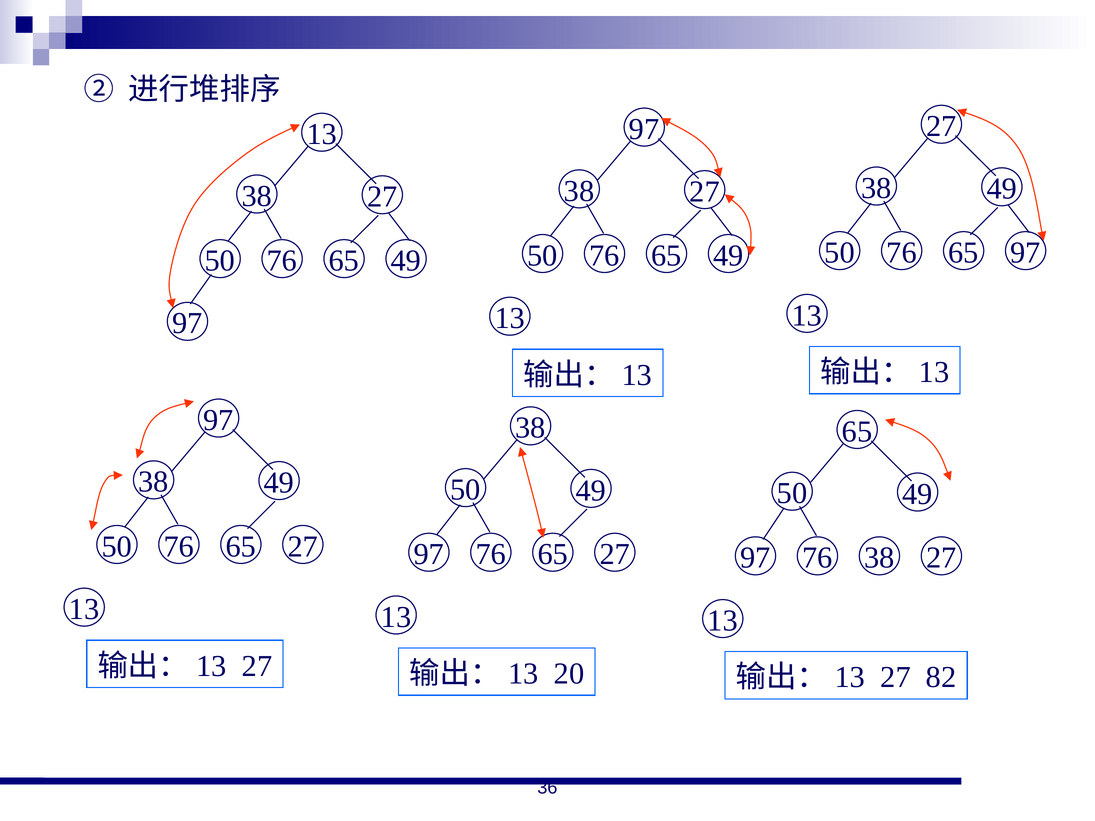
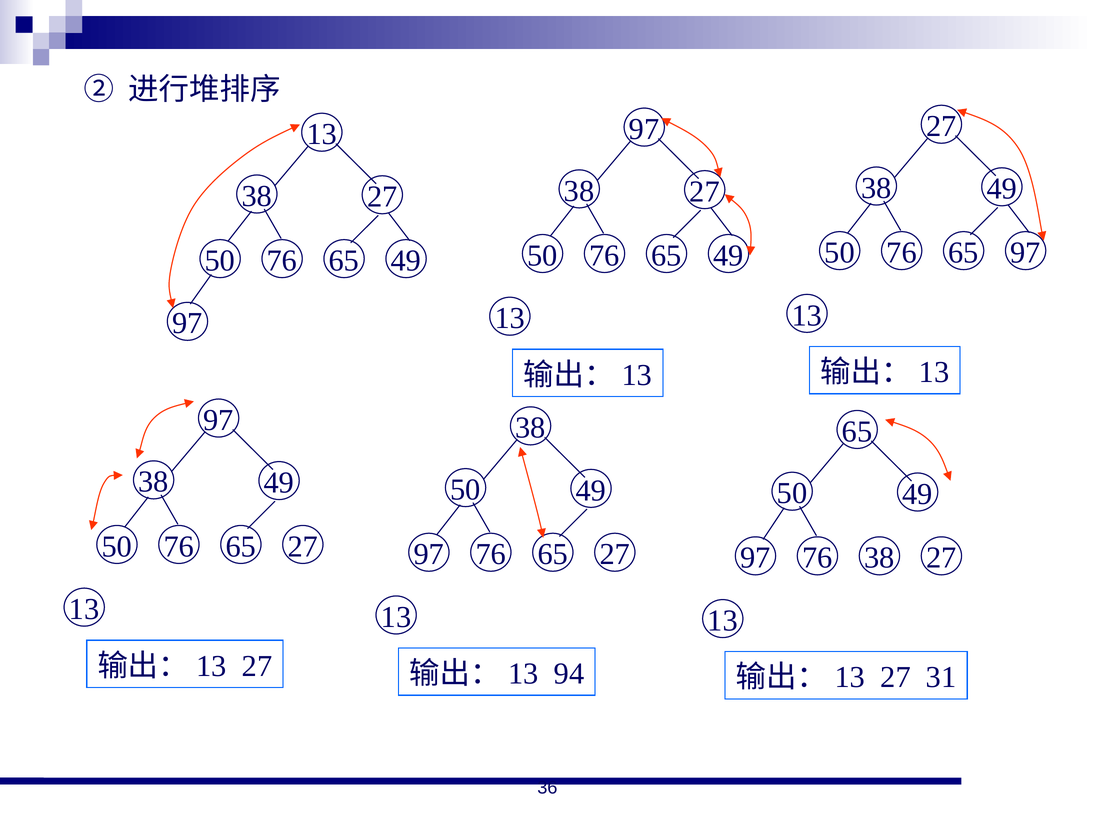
20: 20 -> 94
82: 82 -> 31
